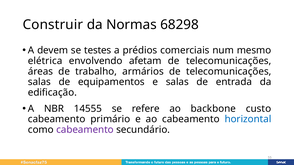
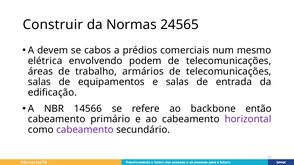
68298: 68298 -> 24565
testes: testes -> cabos
afetam: afetam -> podem
14555: 14555 -> 14566
custo: custo -> então
horizontal colour: blue -> purple
